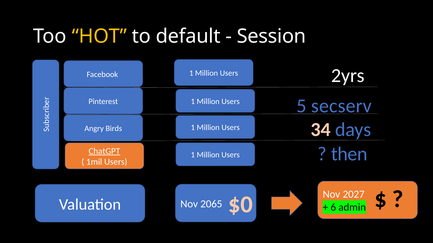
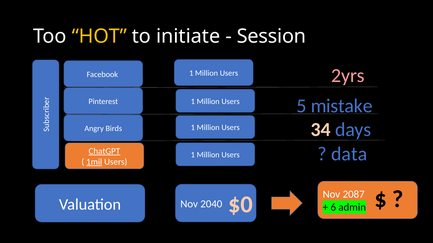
default: default -> initiate
2yrs colour: white -> pink
secserv: secserv -> mistake
then: then -> data
1mil underline: none -> present
2065: 2065 -> 2040
2027: 2027 -> 2087
